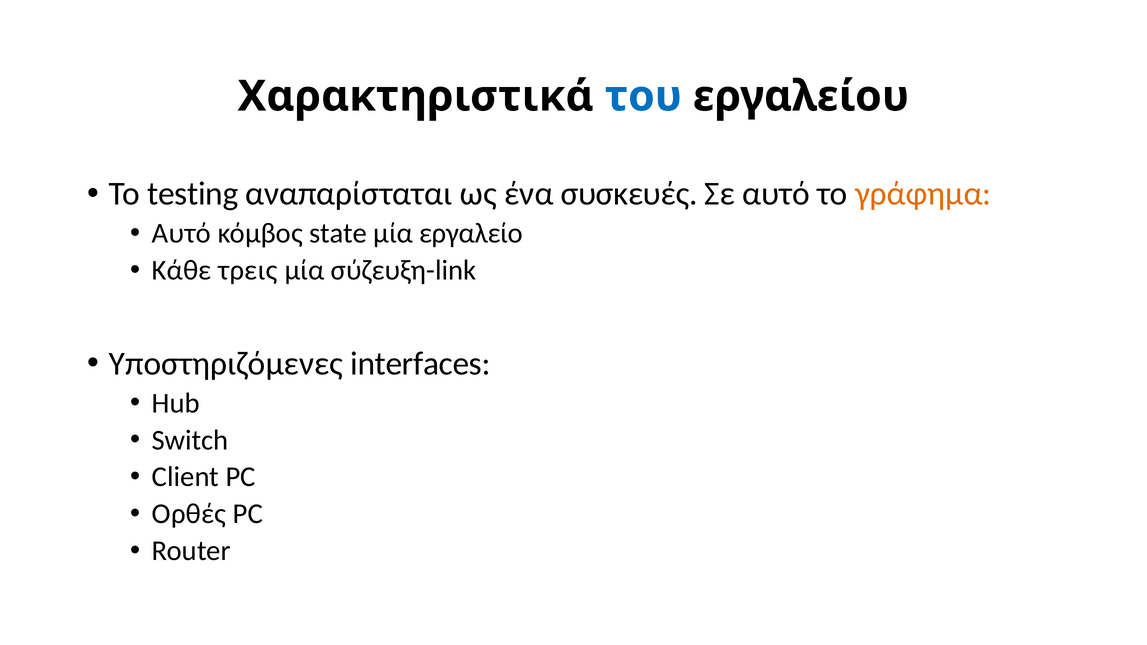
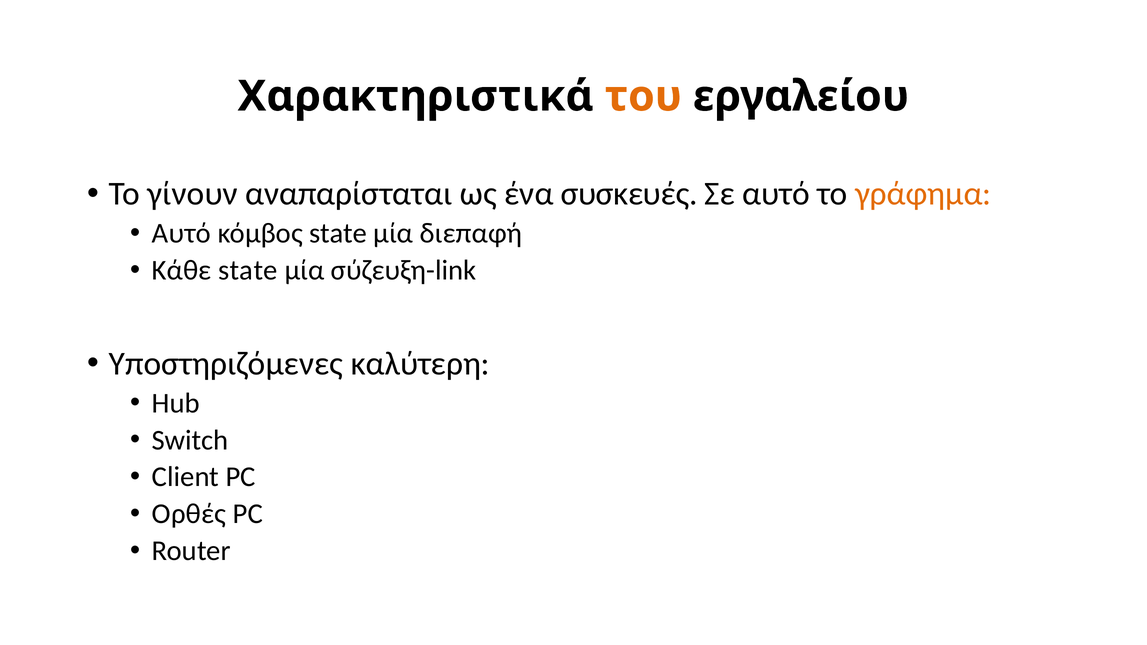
του colour: blue -> orange
testing: testing -> γίνουν
εργαλείο: εργαλείο -> διεπαφή
Κάθε τρεις: τρεις -> state
interfaces: interfaces -> καλύτερη
